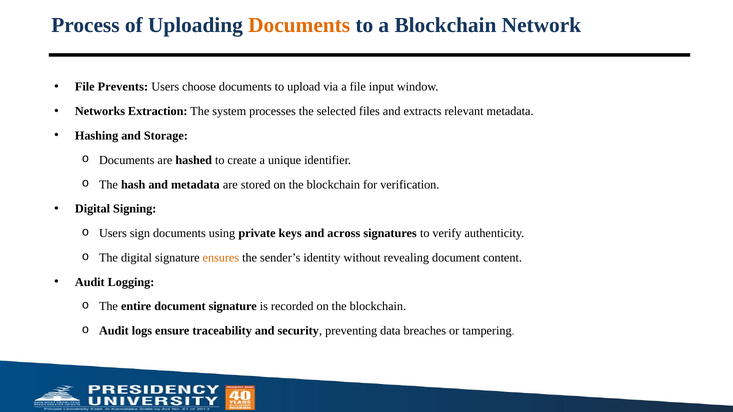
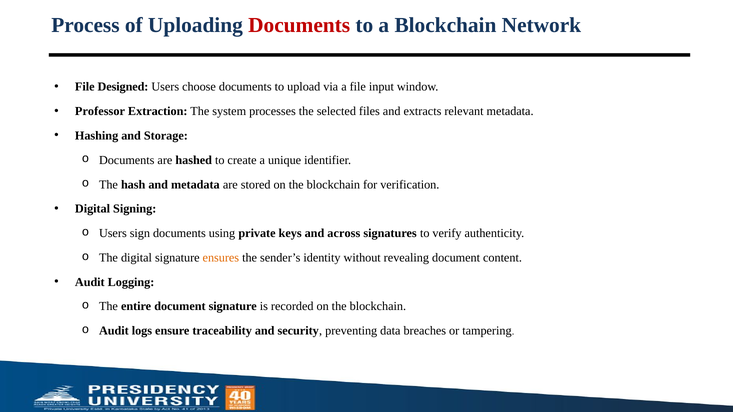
Documents at (299, 25) colour: orange -> red
Prevents: Prevents -> Designed
Networks: Networks -> Professor
